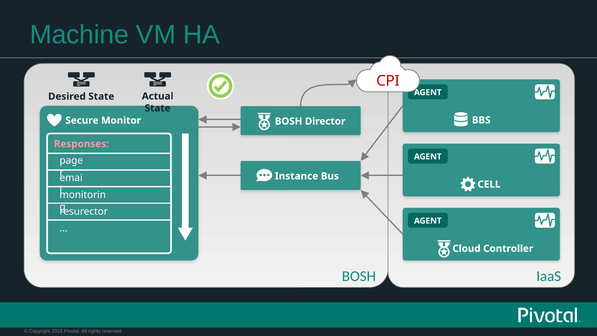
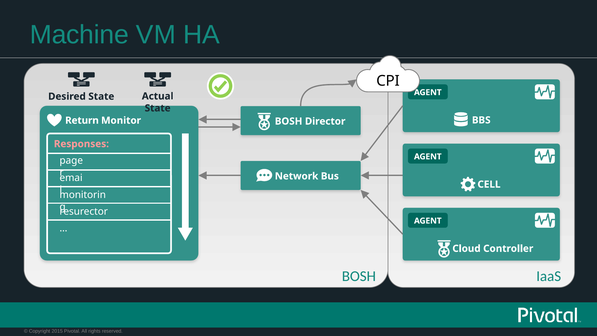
CPI colour: red -> black
Secure: Secure -> Return
Instance: Instance -> Network
